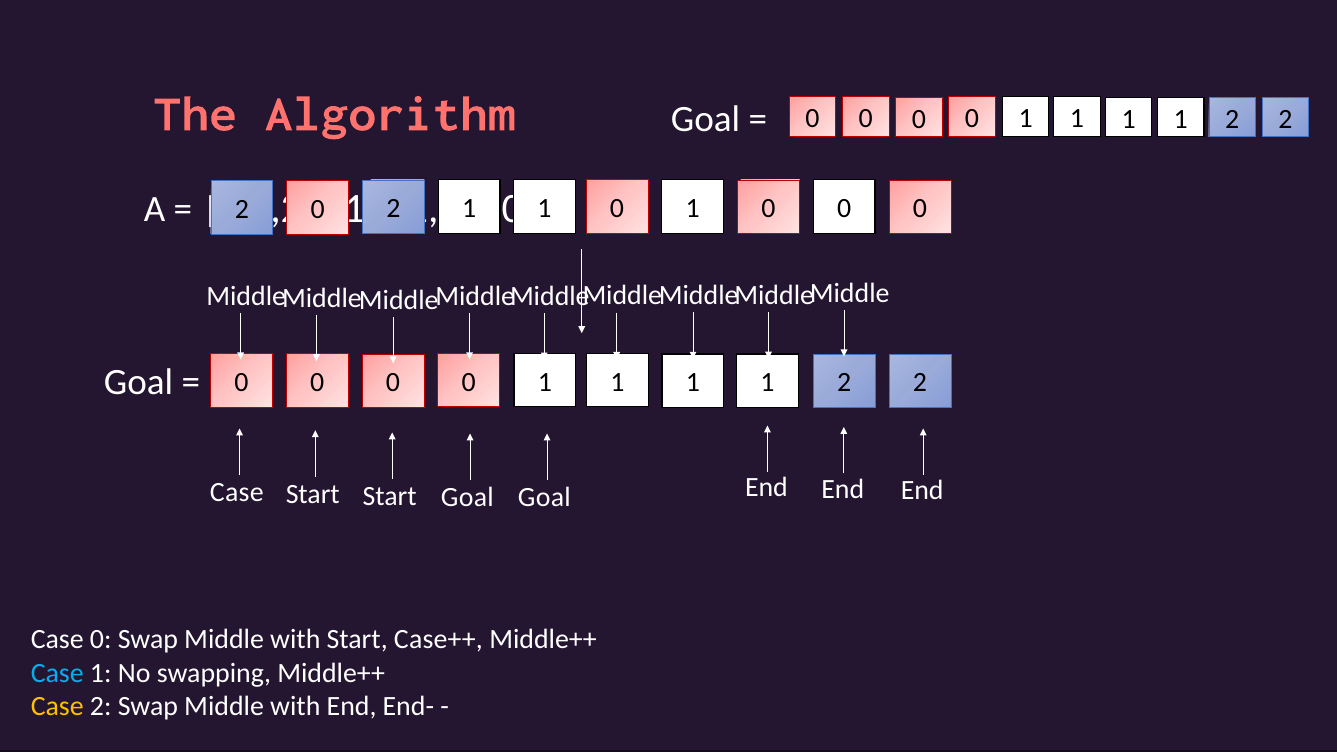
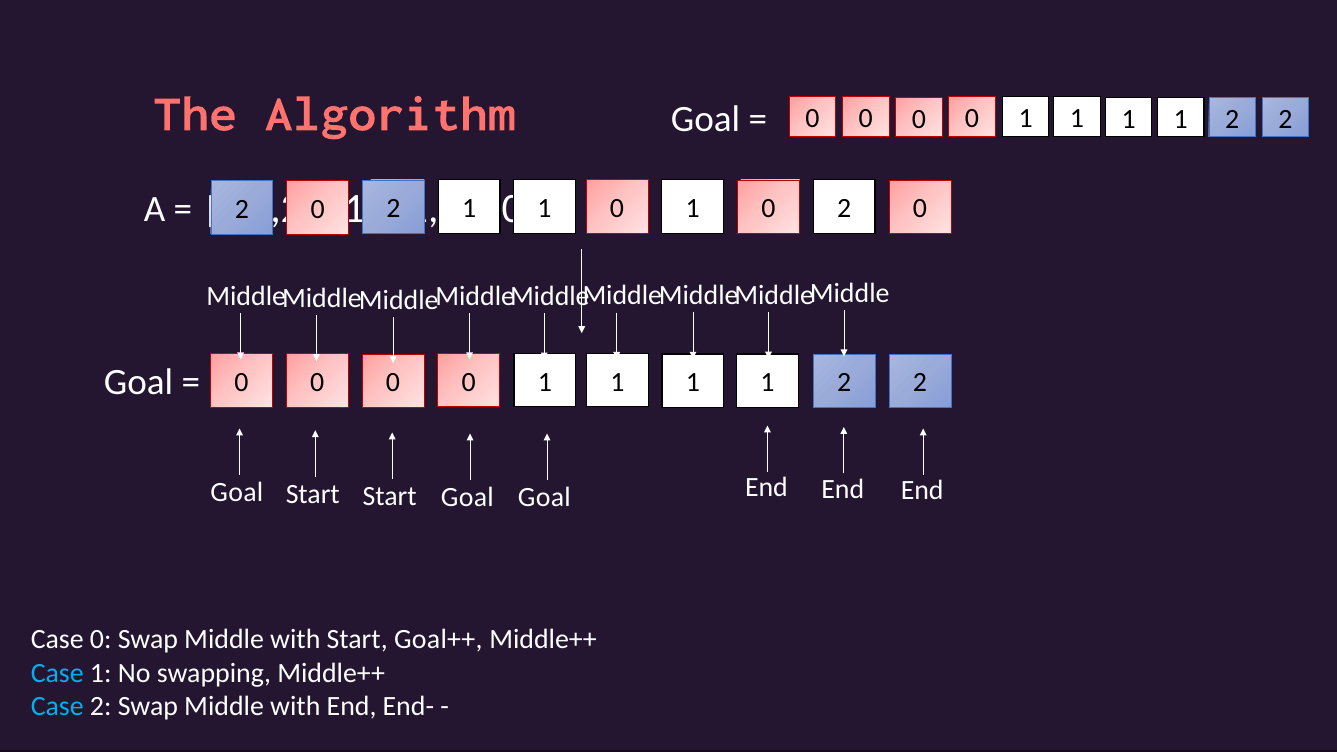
0 1 0 0: 0 -> 2
Case at (237, 492): Case -> Goal
Case++: Case++ -> Goal++
Case at (57, 707) colour: yellow -> light blue
